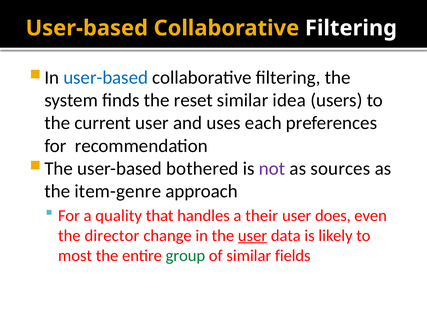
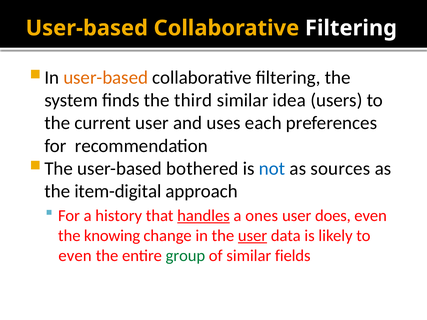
user-based at (106, 77) colour: blue -> orange
reset: reset -> third
not colour: purple -> blue
item-genre: item-genre -> item-digital
quality: quality -> history
handles underline: none -> present
their: their -> ones
director: director -> knowing
most at (75, 256): most -> even
